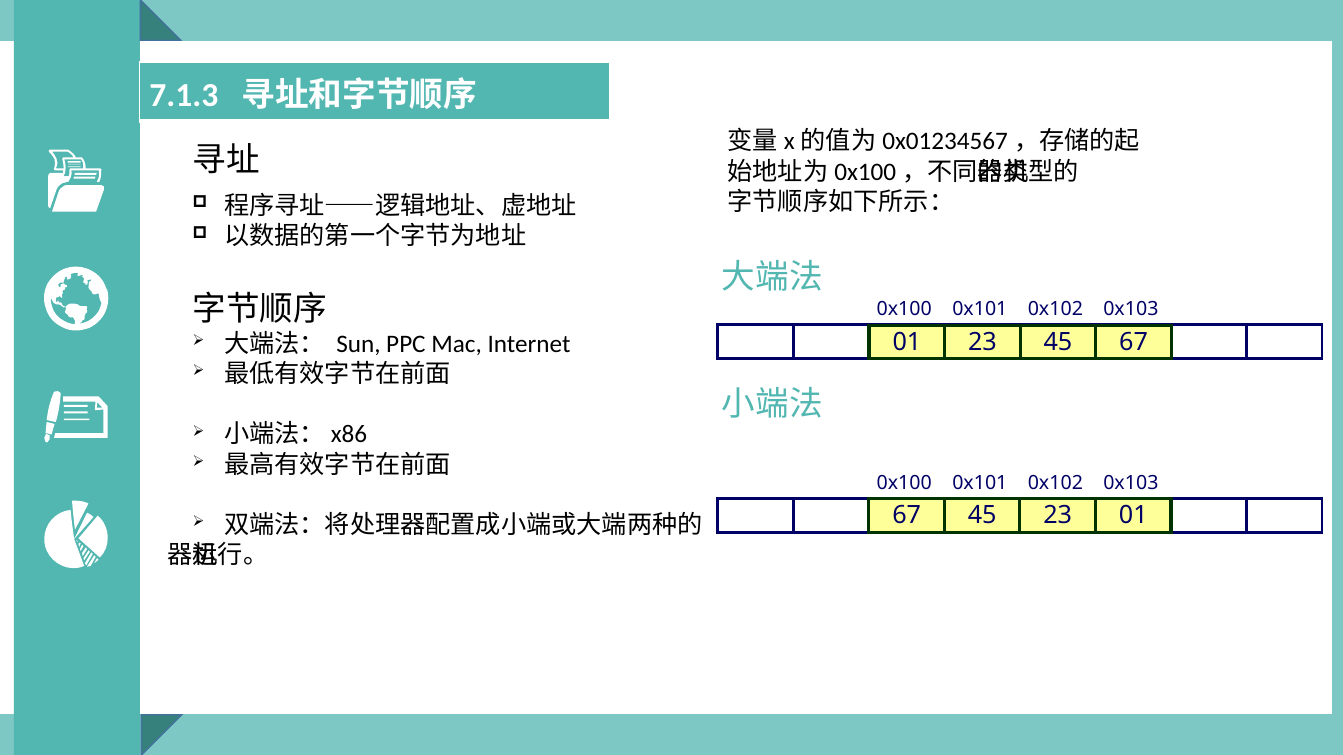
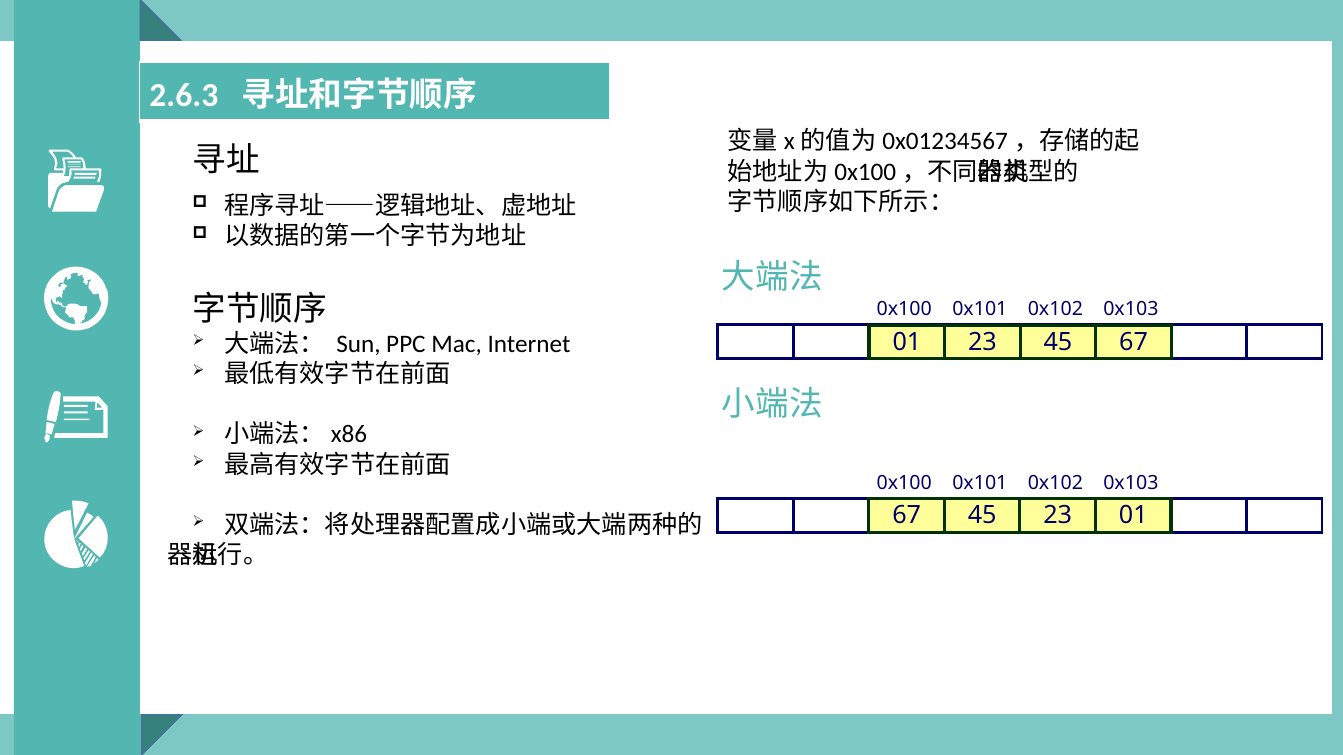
7.1.3: 7.1.3 -> 2.6.3
